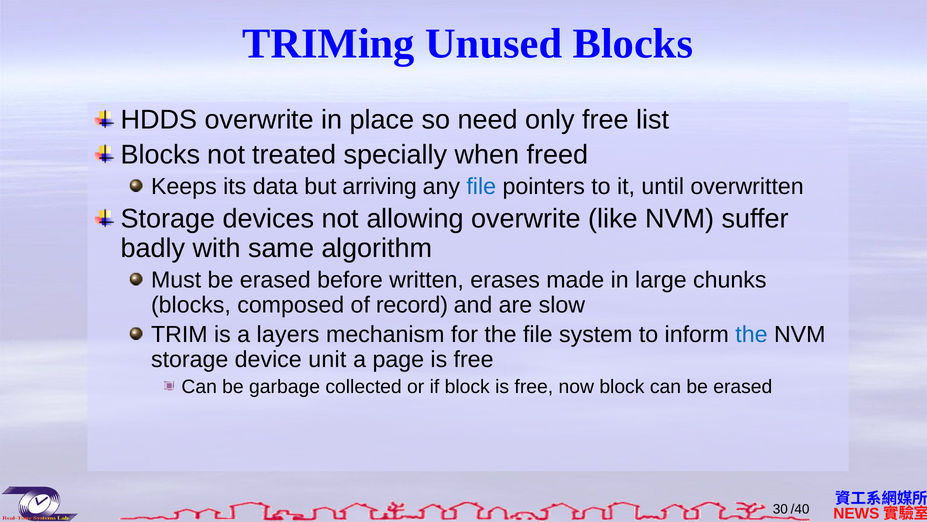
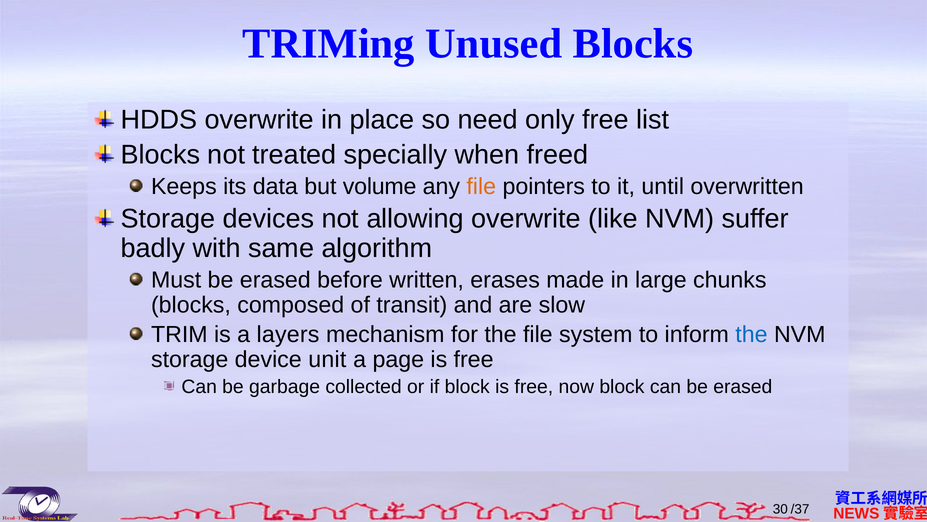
arriving: arriving -> volume
file at (481, 186) colour: blue -> orange
record: record -> transit
/40: /40 -> /37
